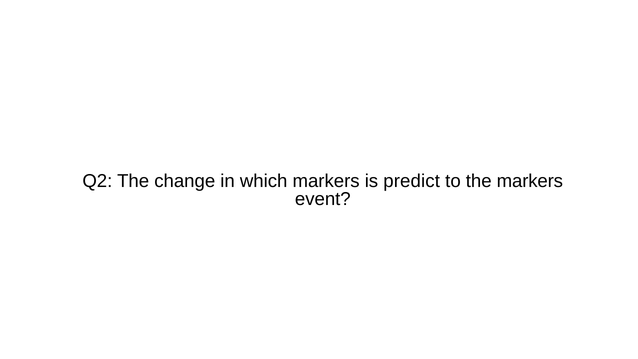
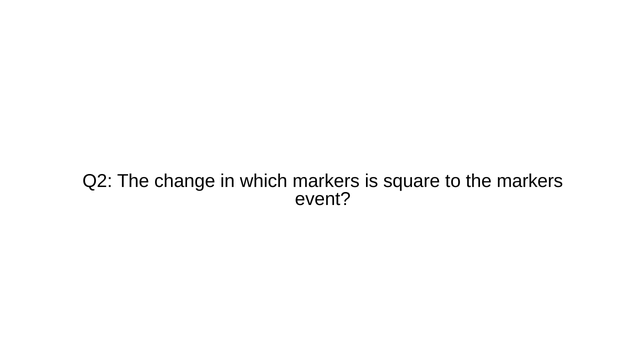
predict: predict -> square
